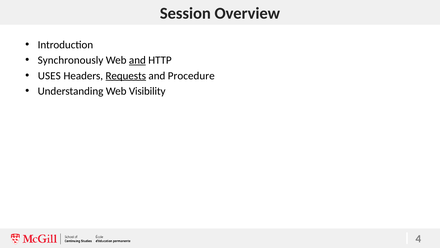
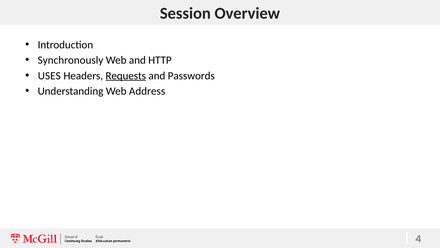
and at (137, 60) underline: present -> none
Procedure: Procedure -> Passwords
Visibility: Visibility -> Address
